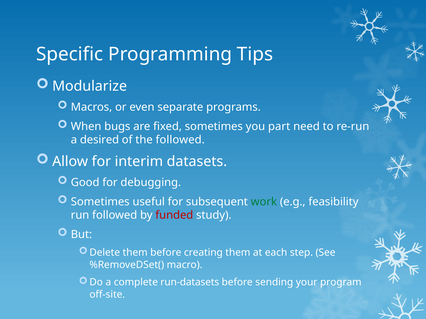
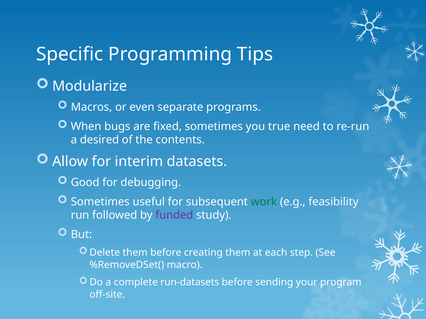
part: part -> true
the followed: followed -> contents
funded colour: red -> purple
